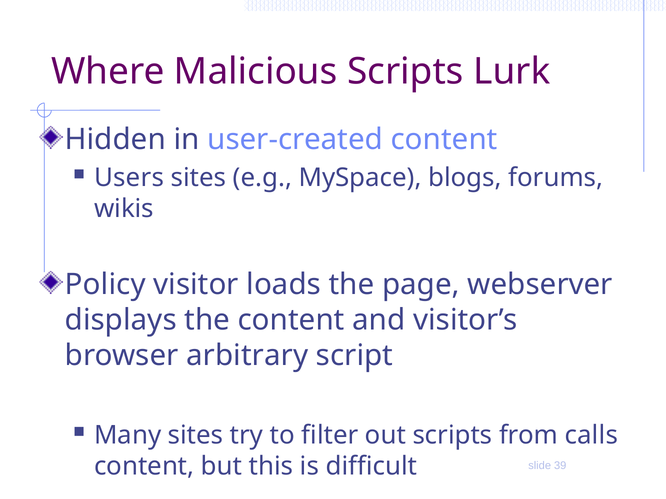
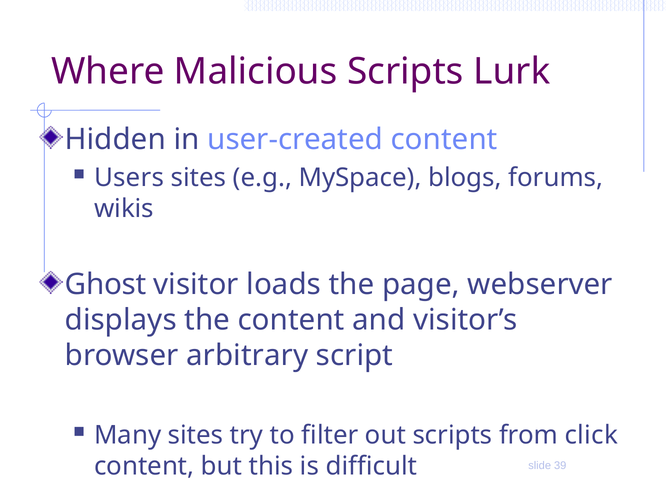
Policy: Policy -> Ghost
calls: calls -> click
